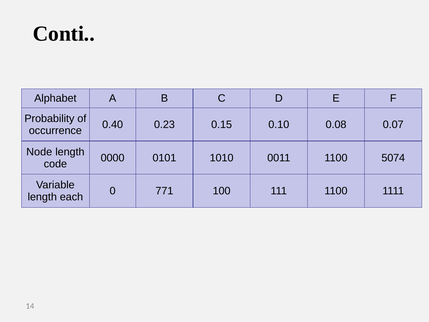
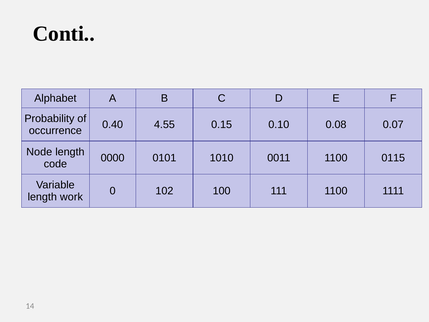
0.23: 0.23 -> 4.55
5074: 5074 -> 0115
771: 771 -> 102
each: each -> work
